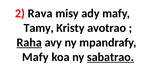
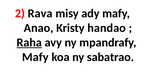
Tamy: Tamy -> Anao
avotrao: avotrao -> handao
sabatrao underline: present -> none
